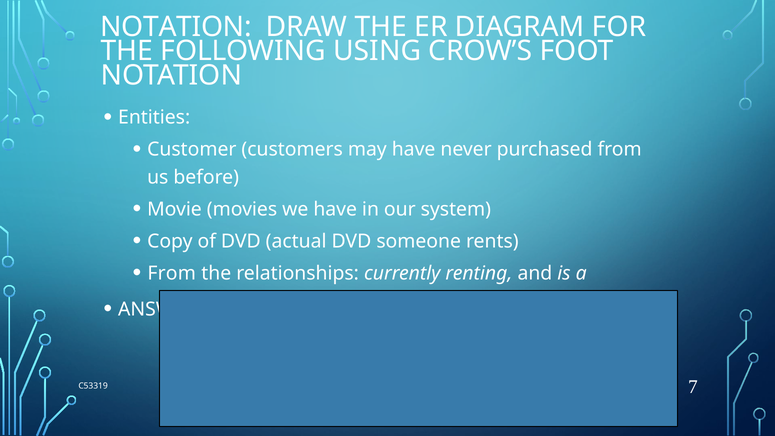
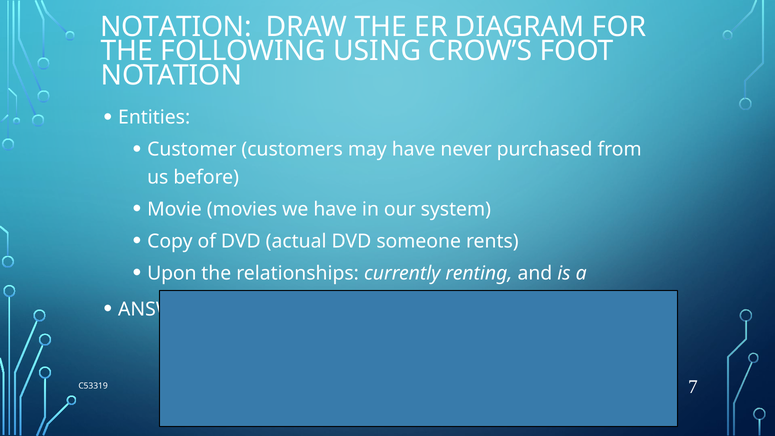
From at (172, 273): From -> Upon
